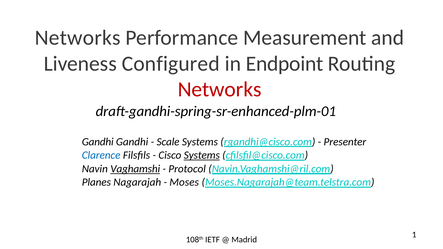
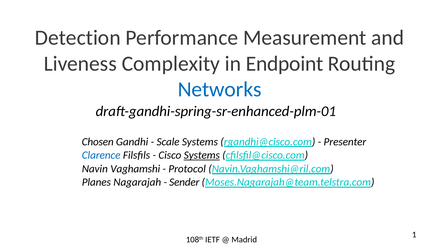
Networks at (78, 38): Networks -> Detection
Configured: Configured -> Complexity
Networks at (220, 90) colour: red -> blue
Gandhi at (98, 142): Gandhi -> Chosen
Vaghamshi underline: present -> none
Moses: Moses -> Sender
